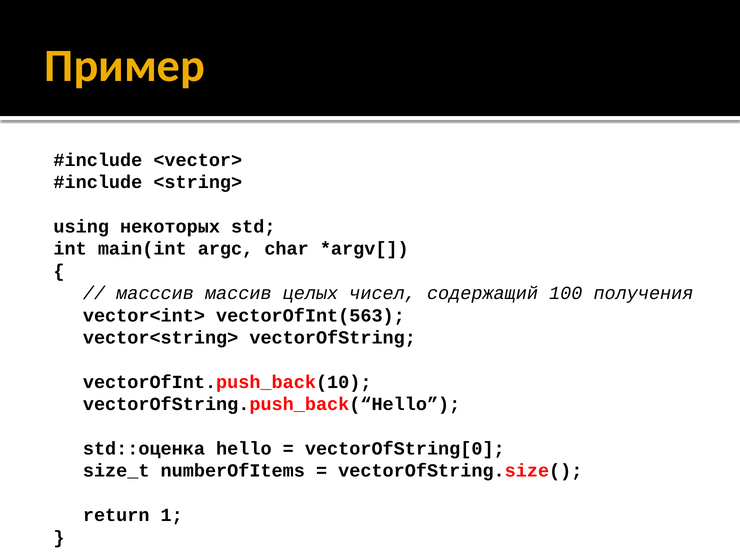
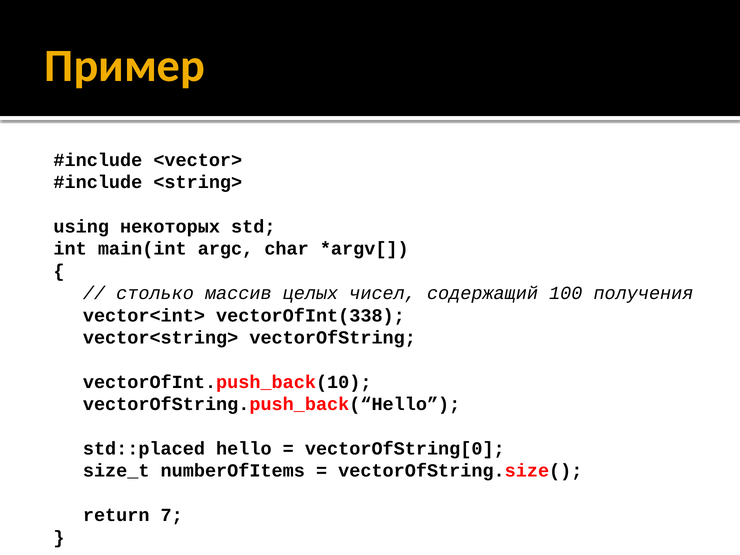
масссив: масссив -> столько
vectorOfInt(563: vectorOfInt(563 -> vectorOfInt(338
std::оценка: std::оценка -> std::placed
1: 1 -> 7
